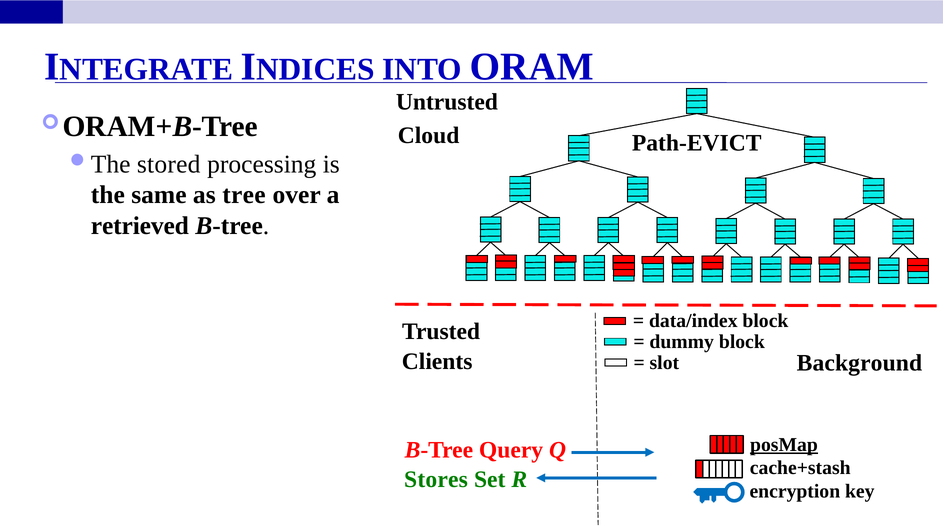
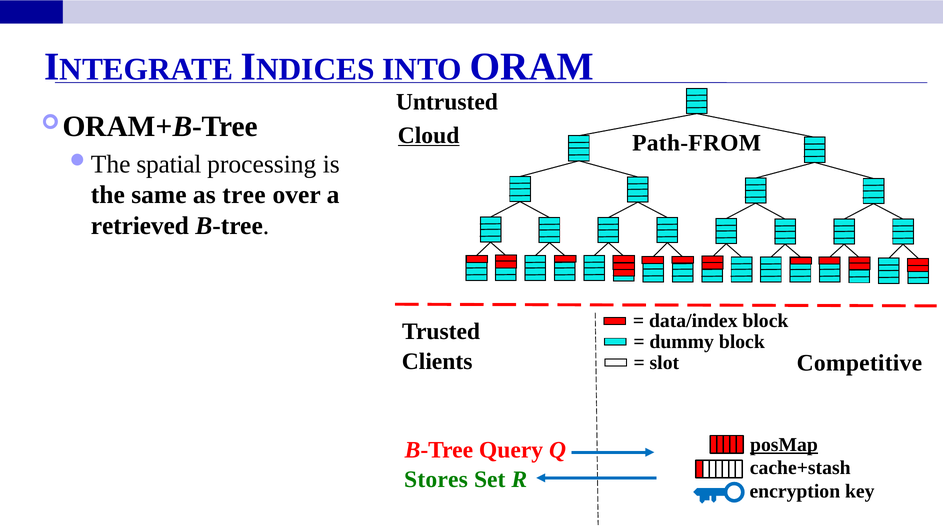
Cloud underline: none -> present
Path-EVICT: Path-EVICT -> Path-FROM
stored: stored -> spatial
Background: Background -> Competitive
